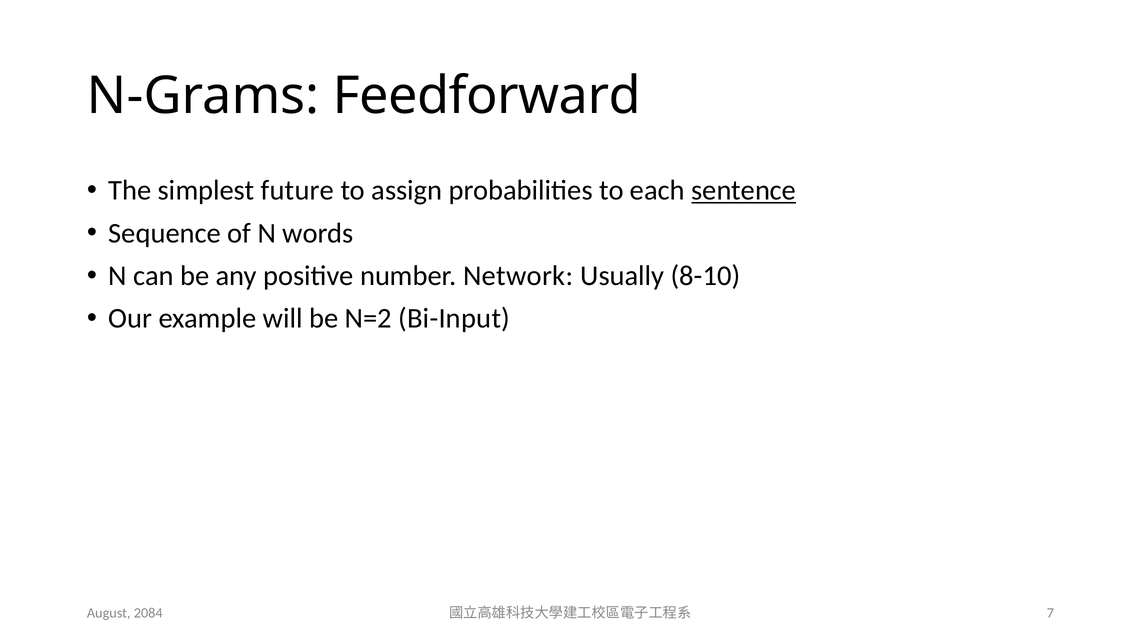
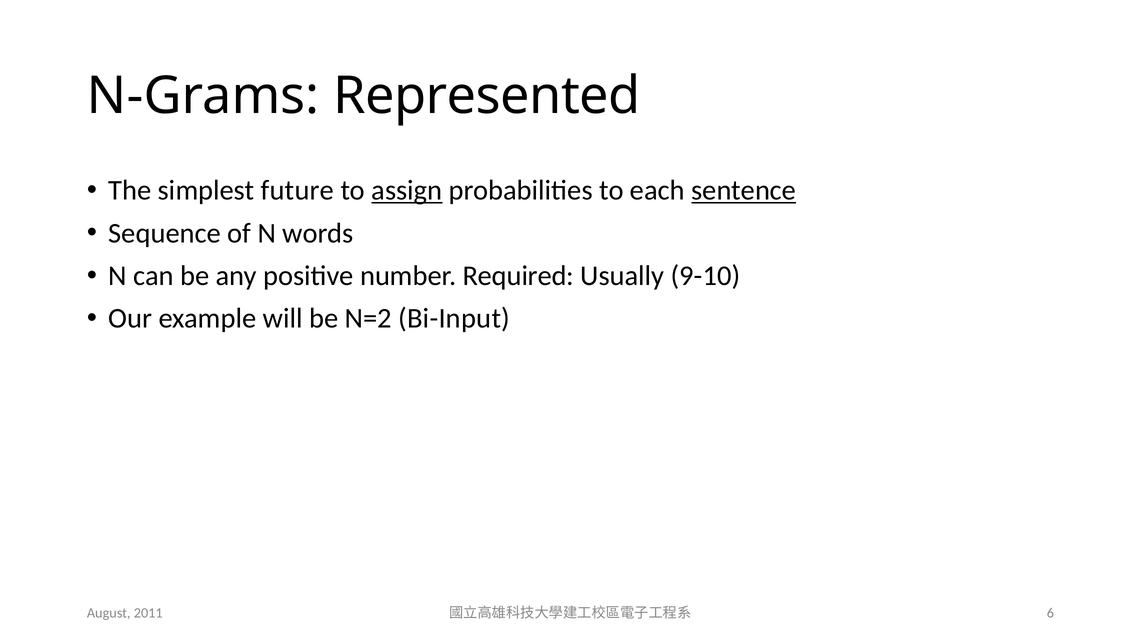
Feedforward: Feedforward -> Represented
assign underline: none -> present
Network: Network -> Required
8-10: 8-10 -> 9-10
2084: 2084 -> 2011
7: 7 -> 6
